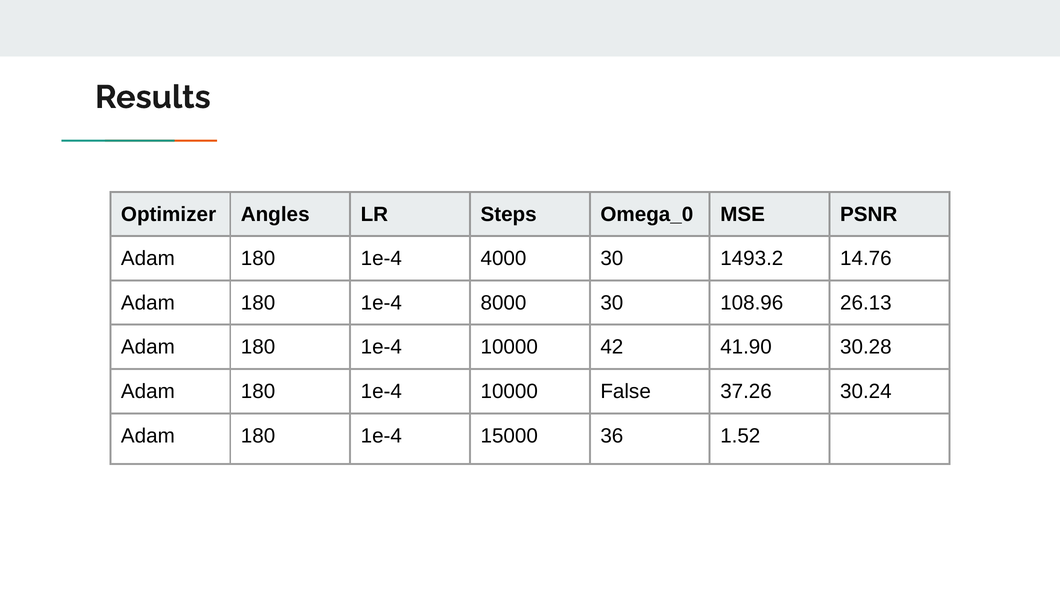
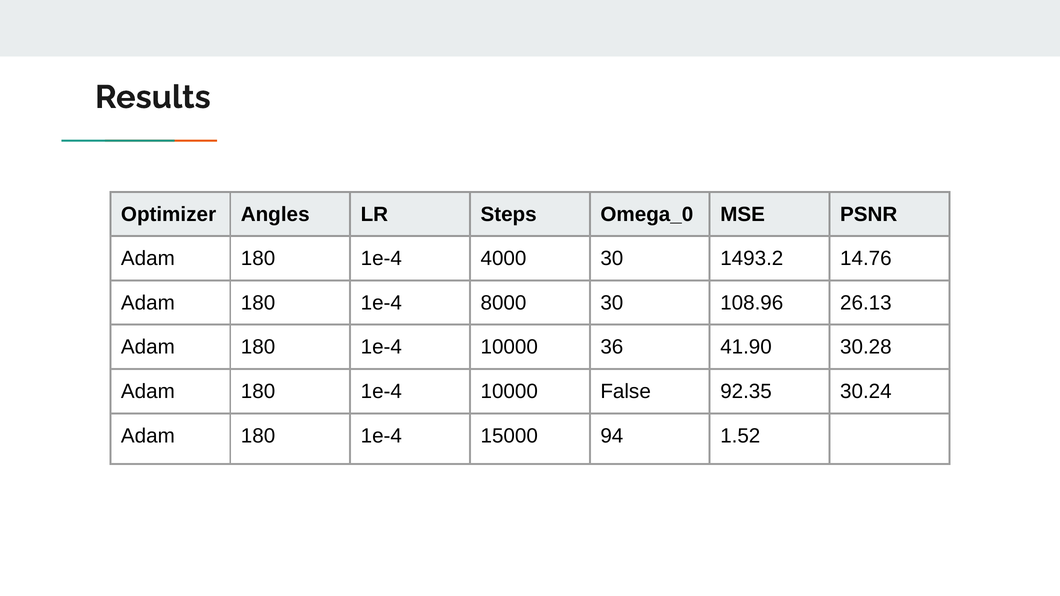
42: 42 -> 36
37.26: 37.26 -> 92.35
36: 36 -> 94
